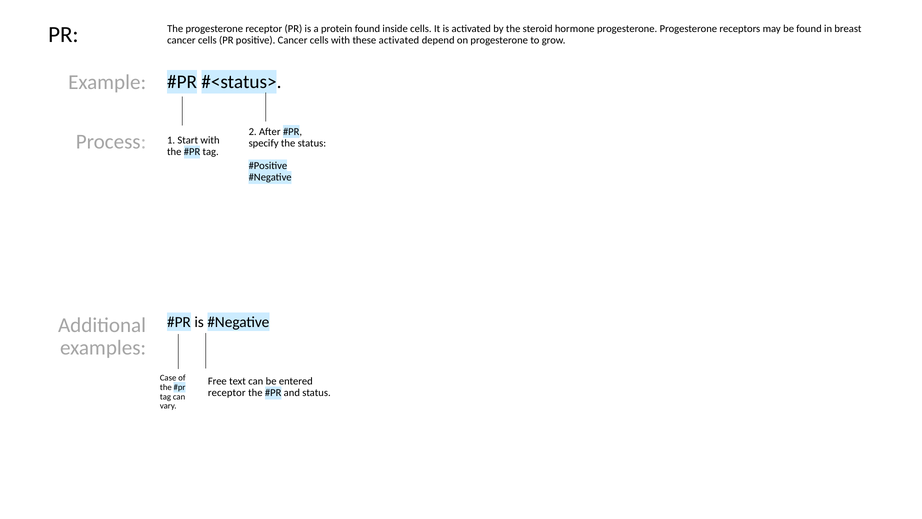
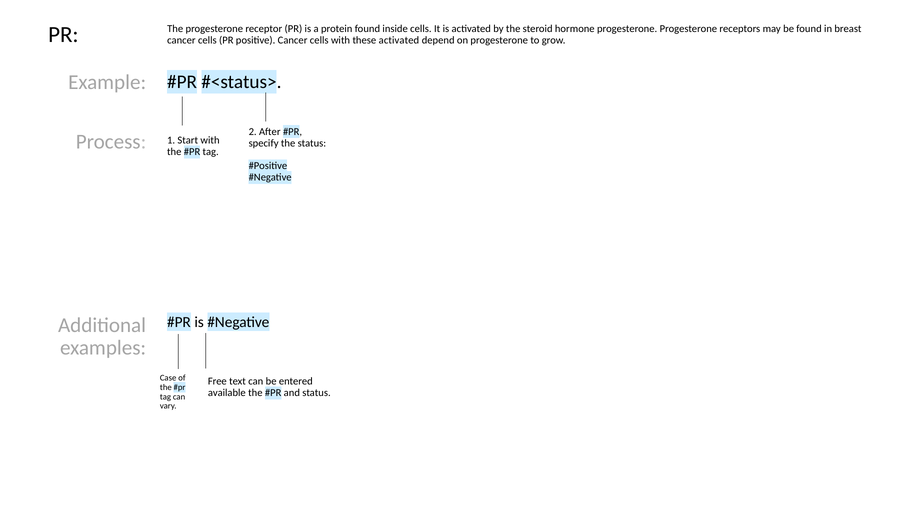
receptor at (227, 393): receptor -> available
